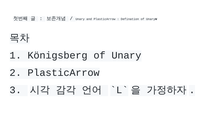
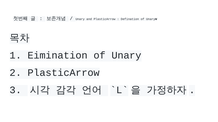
Königsberg: Königsberg -> Eimination
